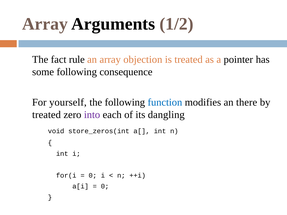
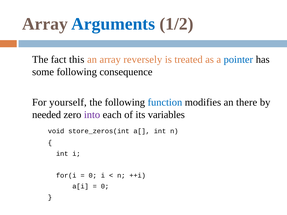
Arguments colour: black -> blue
rule: rule -> this
objection: objection -> reversely
pointer colour: black -> blue
treated at (46, 115): treated -> needed
dangling: dangling -> variables
